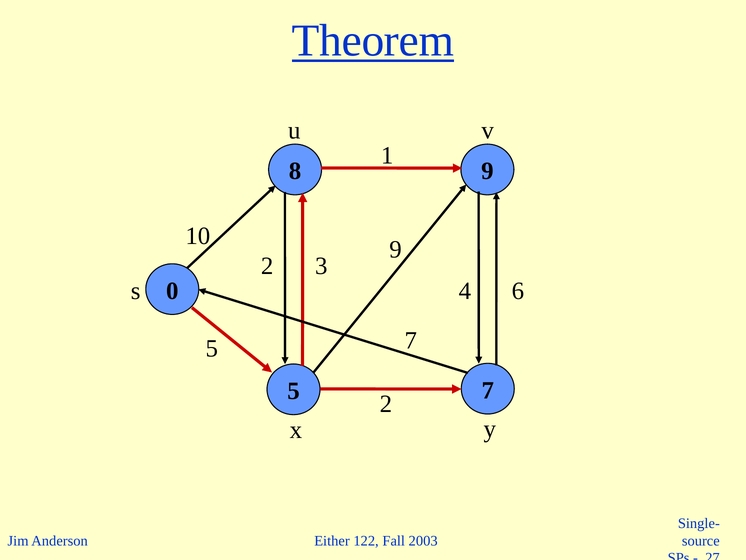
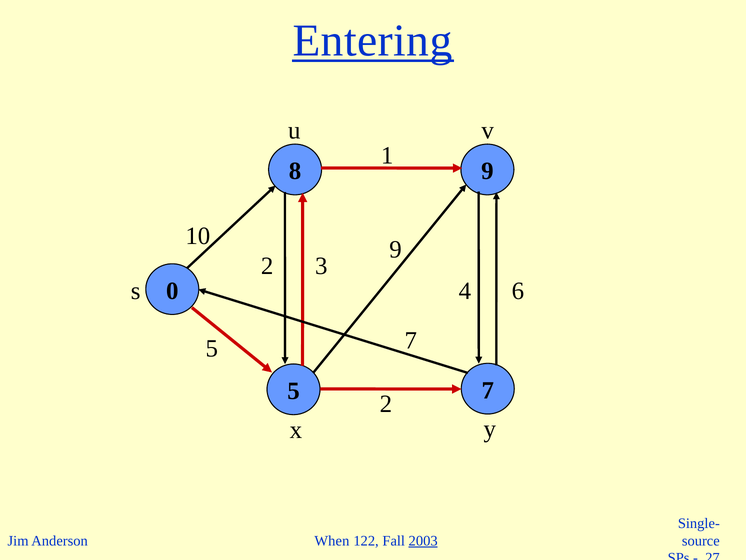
Theorem: Theorem -> Entering
Either: Either -> When
2003 underline: none -> present
